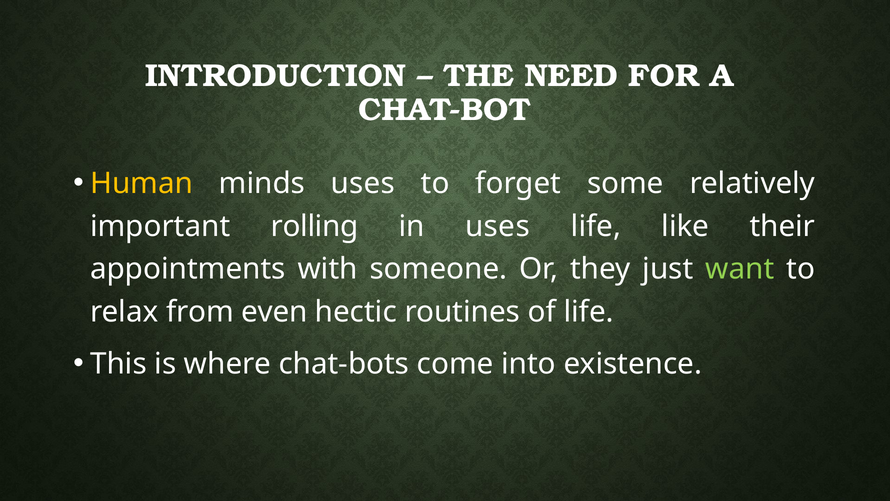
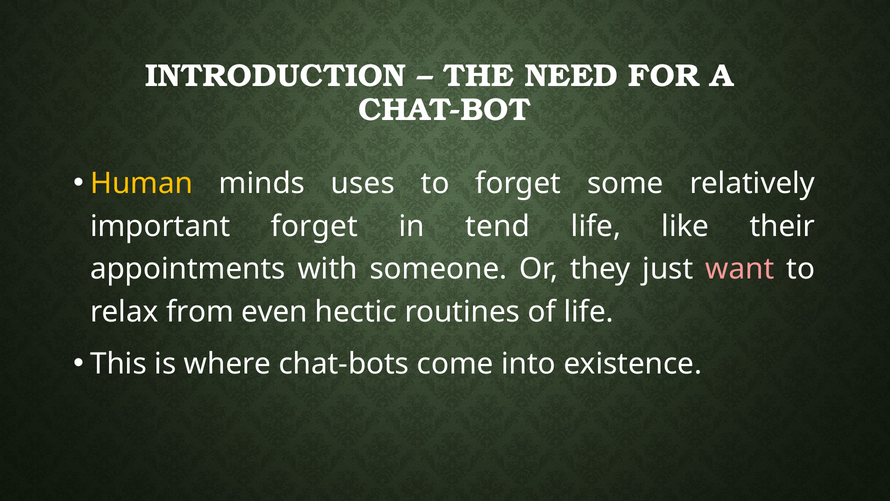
important rolling: rolling -> forget
in uses: uses -> tend
want colour: light green -> pink
